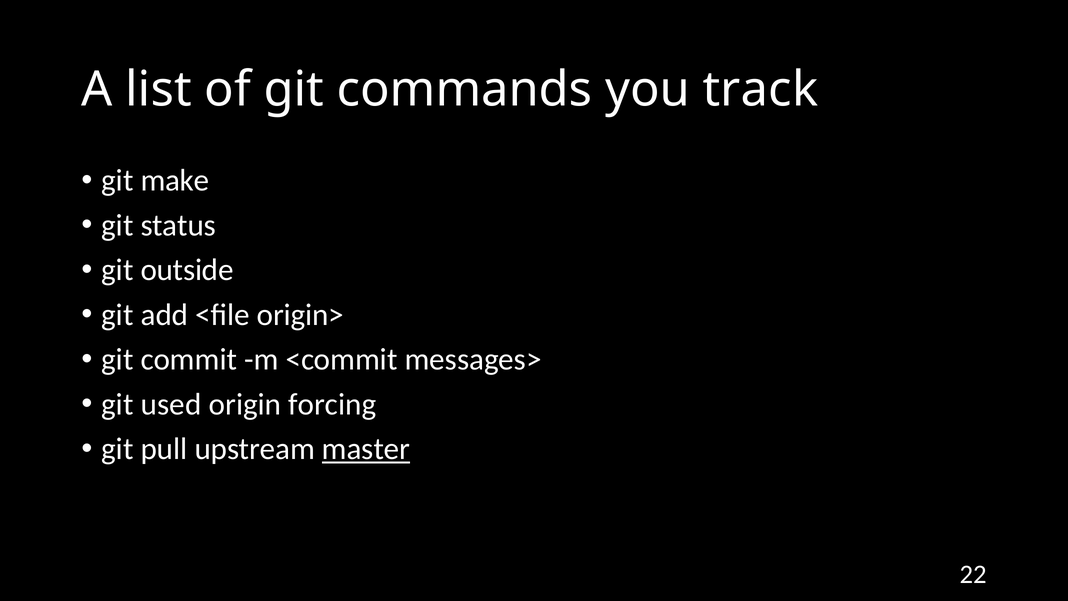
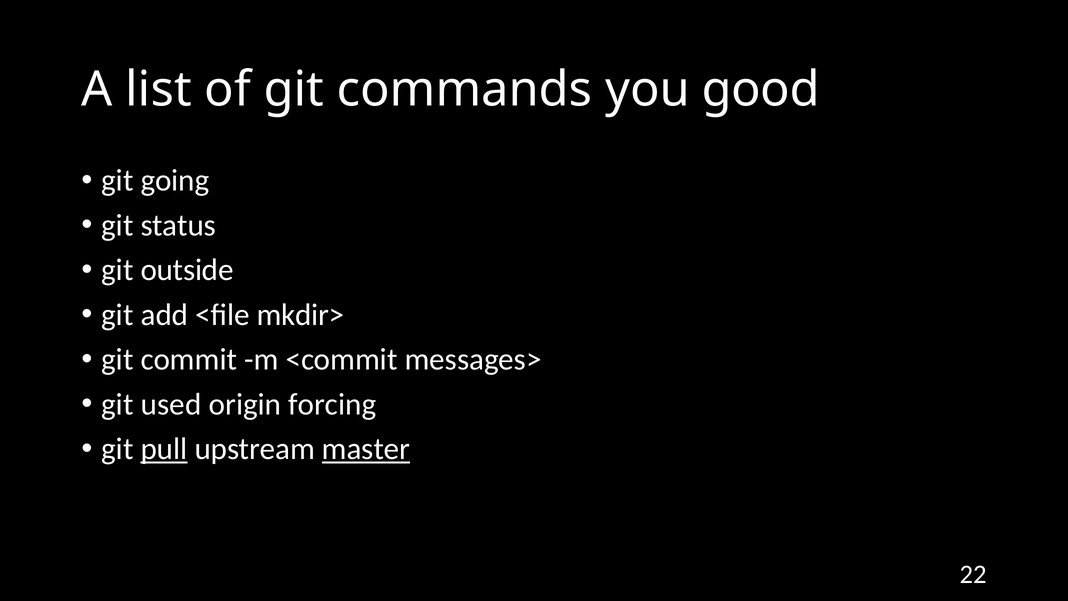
track: track -> good
make: make -> going
origin>: origin> -> mkdir>
pull underline: none -> present
